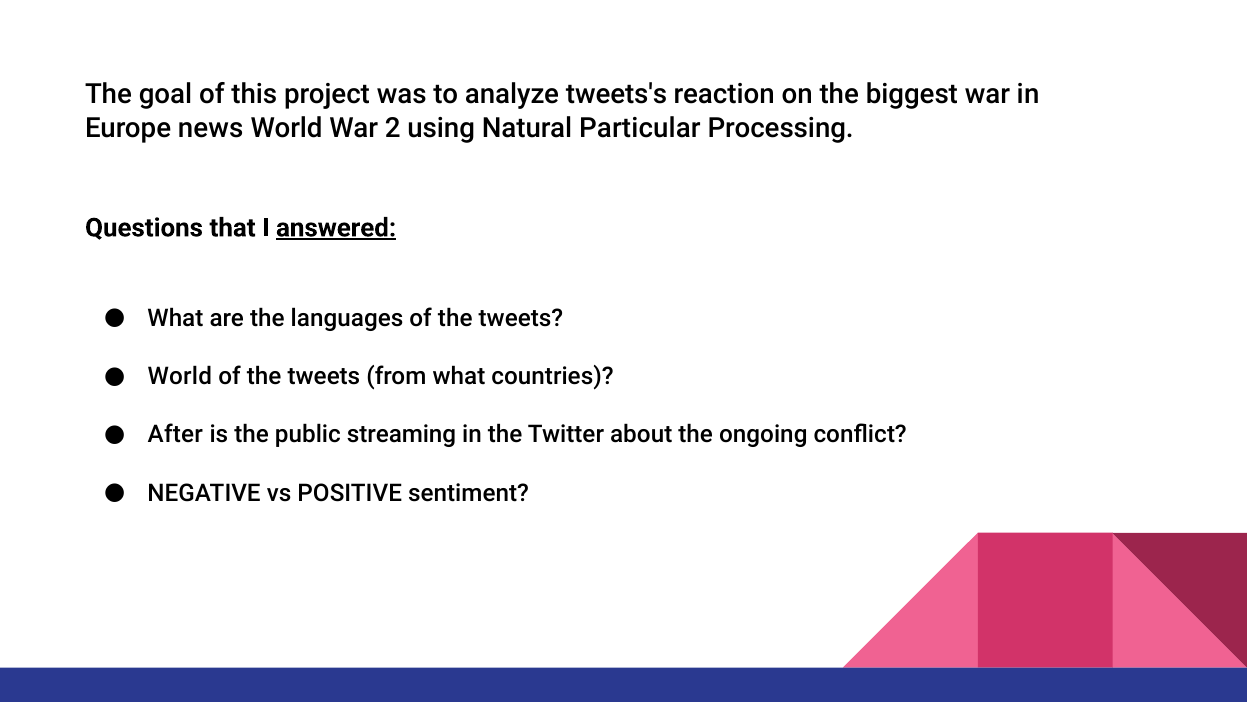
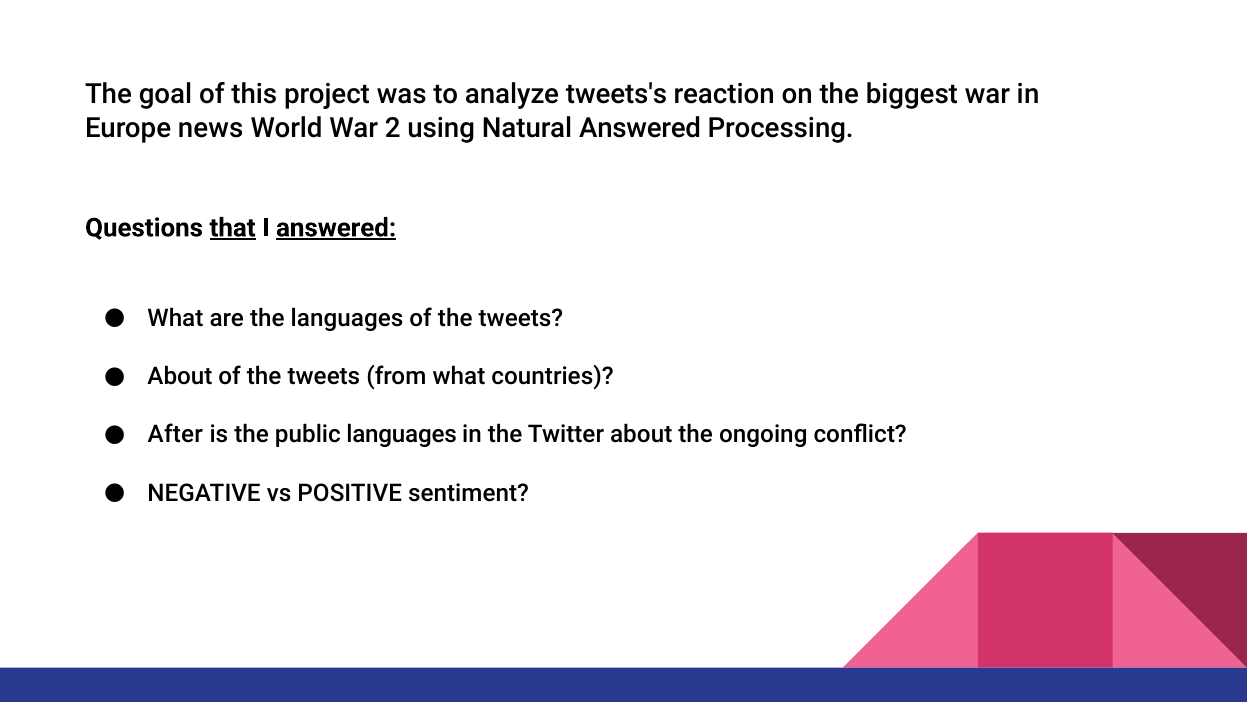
Natural Particular: Particular -> Answered
that underline: none -> present
World at (180, 376): World -> About
public streaming: streaming -> languages
